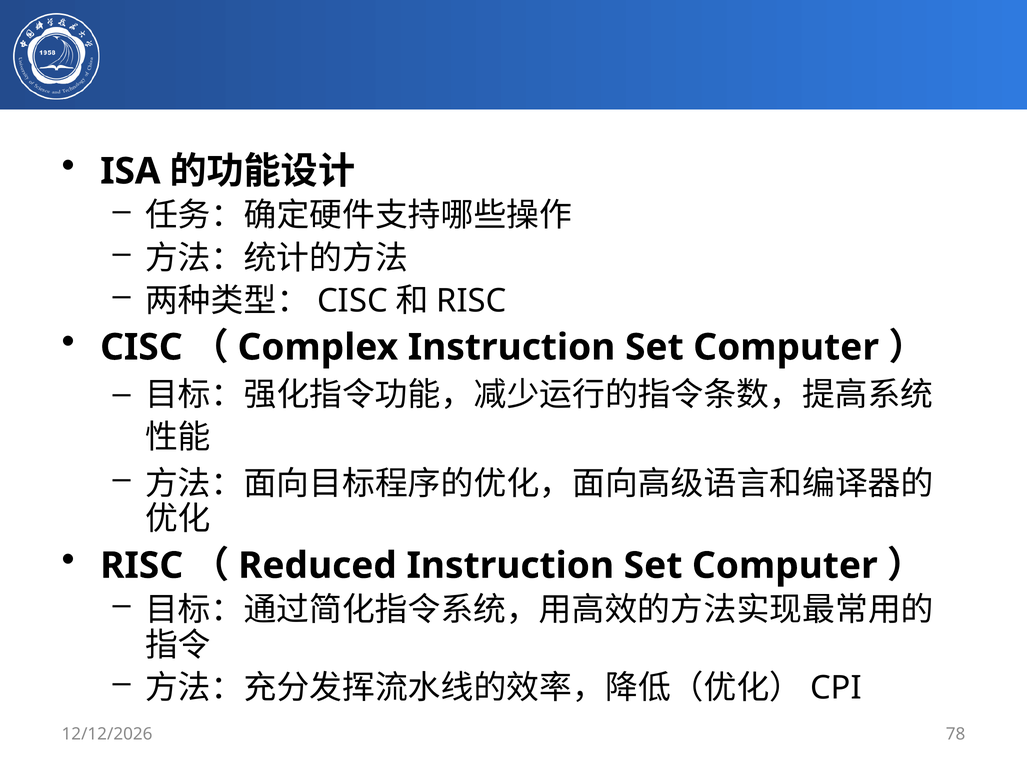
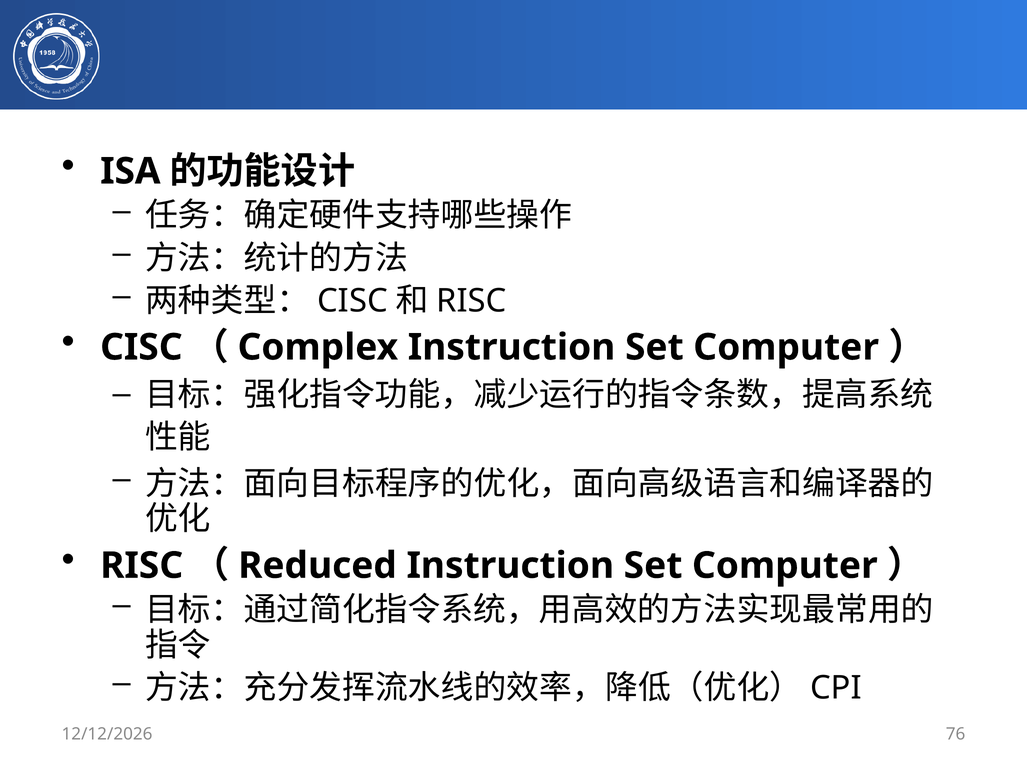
78: 78 -> 76
